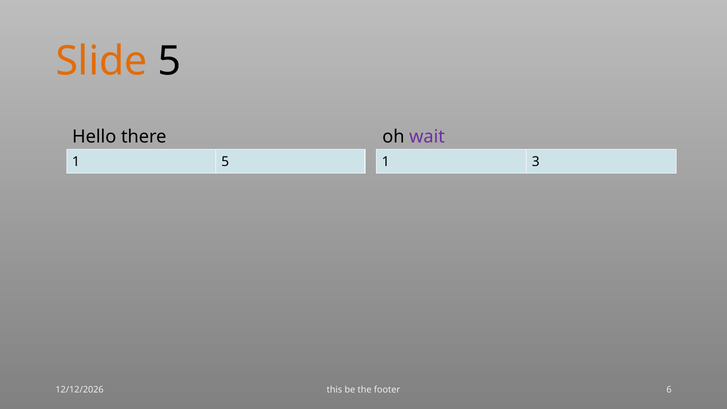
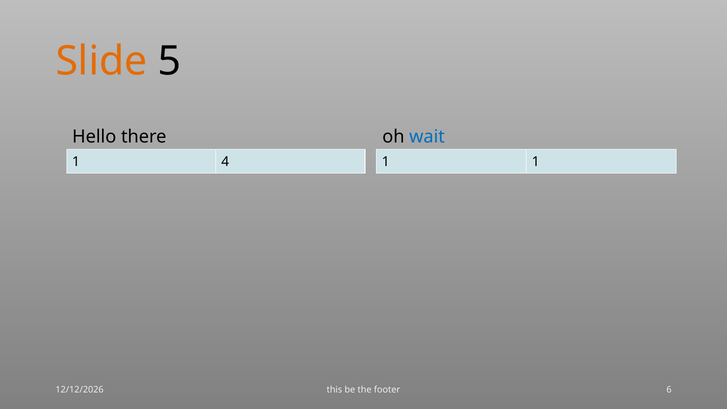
wait colour: purple -> blue
1 5: 5 -> 4
1 3: 3 -> 1
